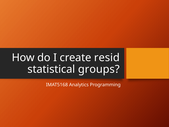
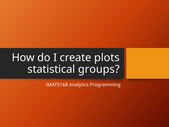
resid: resid -> plots
